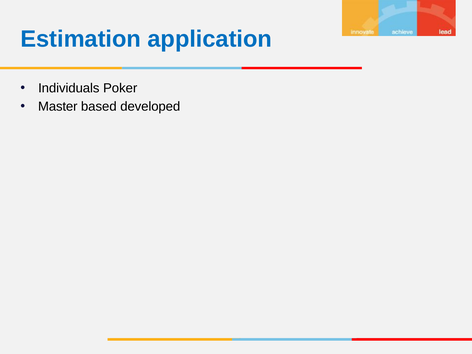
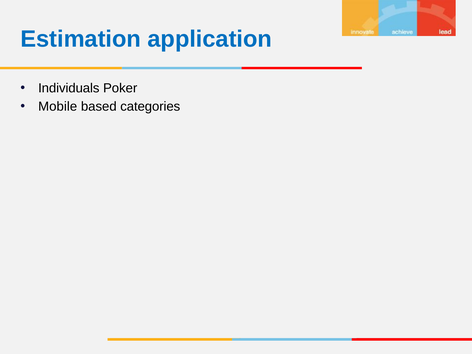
Master: Master -> Mobile
developed: developed -> categories
